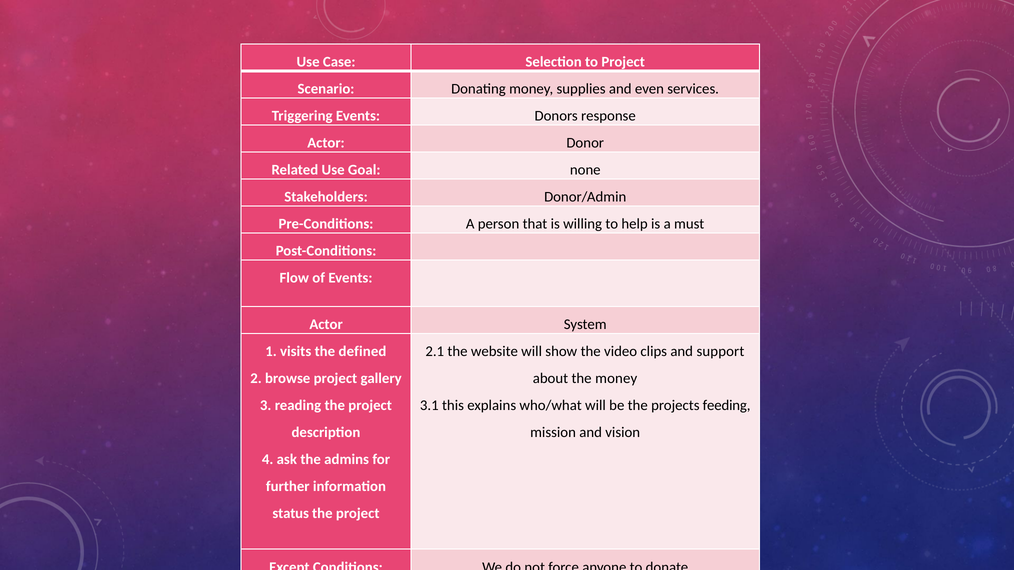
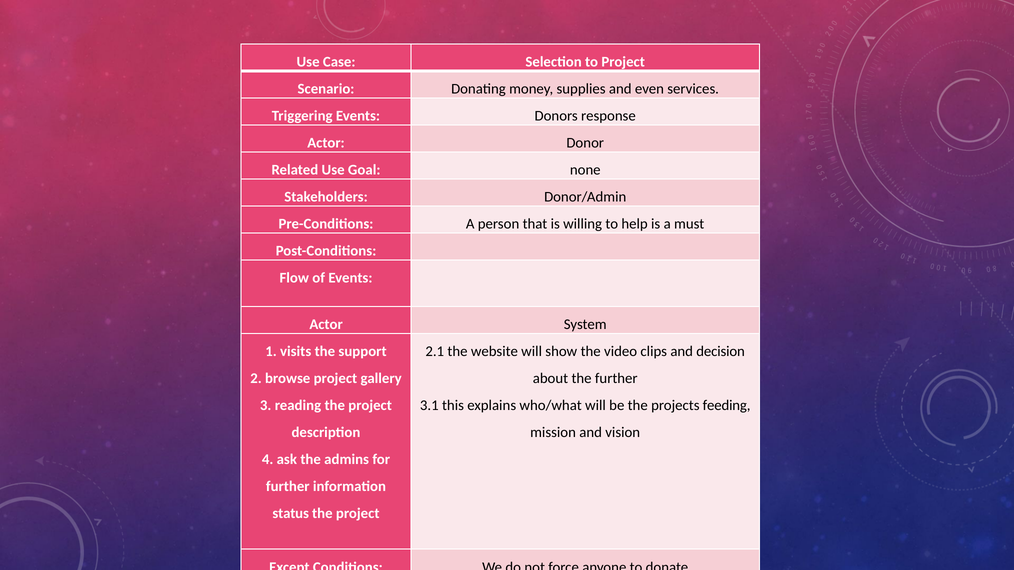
defined: defined -> support
support: support -> decision
the money: money -> further
